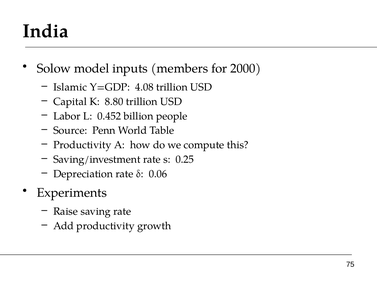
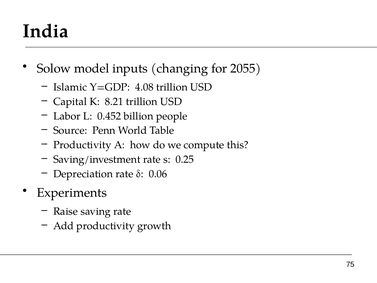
members: members -> changing
2000: 2000 -> 2055
8.80: 8.80 -> 8.21
